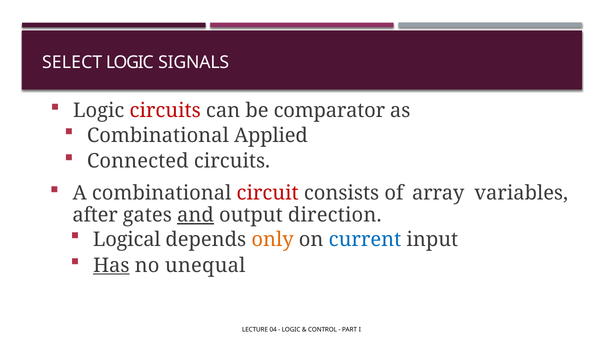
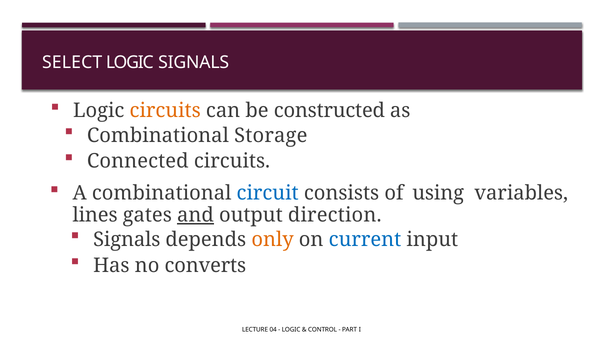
circuits at (165, 111) colour: red -> orange
comparator: comparator -> constructed
Applied: Applied -> Storage
circuit colour: red -> blue
array: array -> using
after: after -> lines
Logical at (127, 239): Logical -> Signals
Has underline: present -> none
unequal: unequal -> converts
